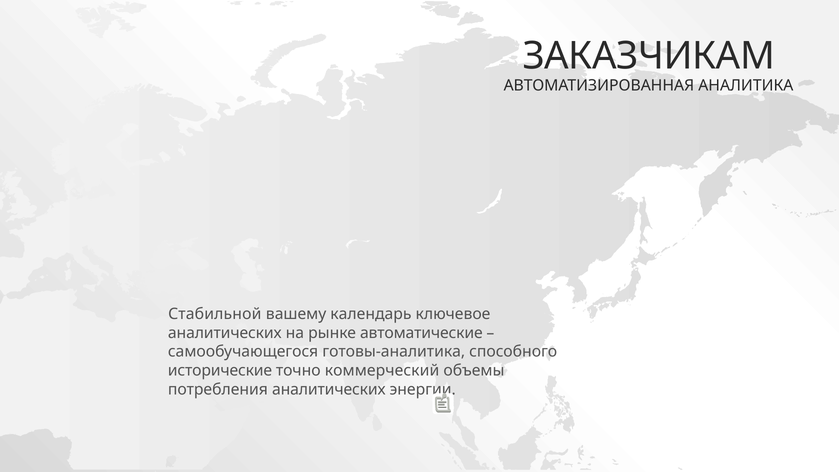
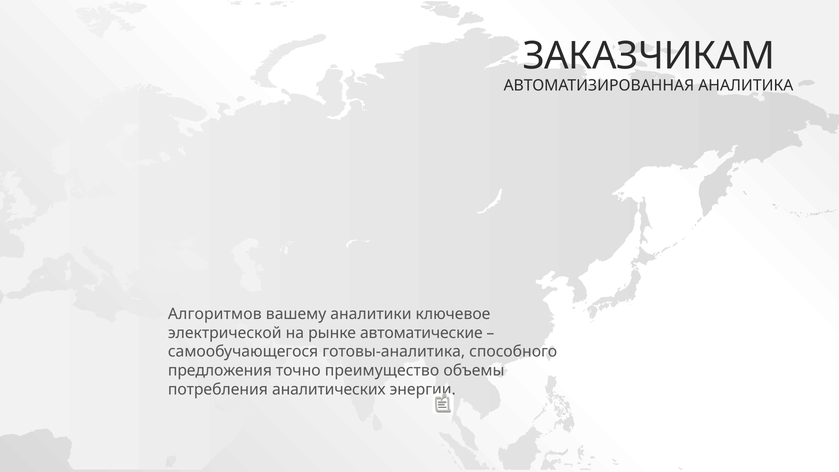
Стабильной: Стабильной -> Алгоритмов
календарь: календарь -> аналитики
аналитических at (225, 333): аналитических -> электрической
исторические: исторические -> предложения
коммерческий: коммерческий -> преимущество
